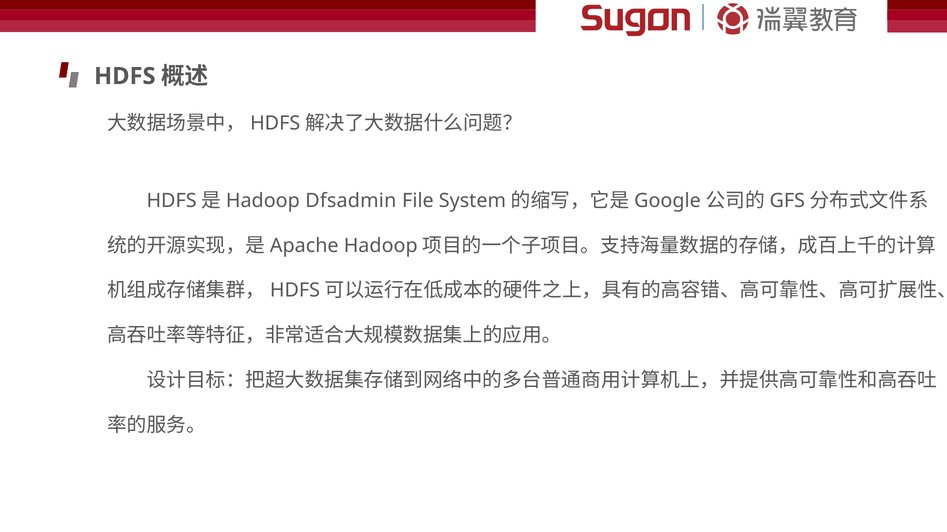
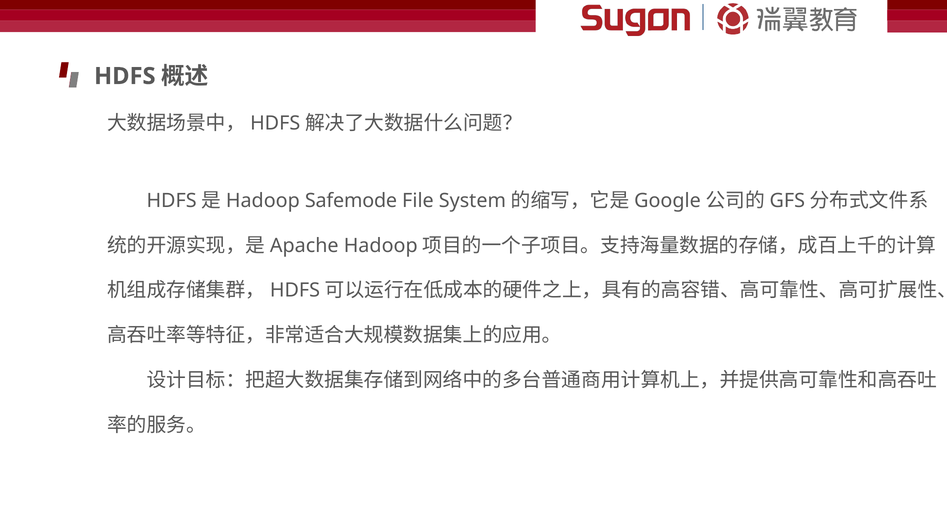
Dfsadmin: Dfsadmin -> Safemode
